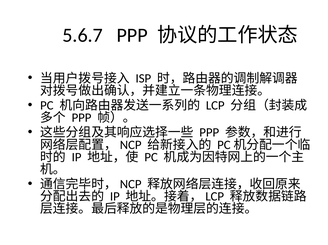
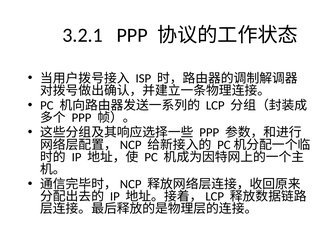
5.6.7: 5.6.7 -> 3.2.1
